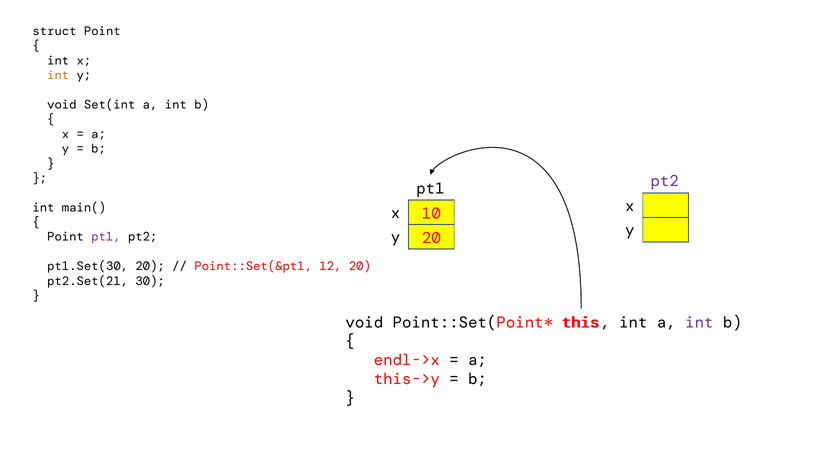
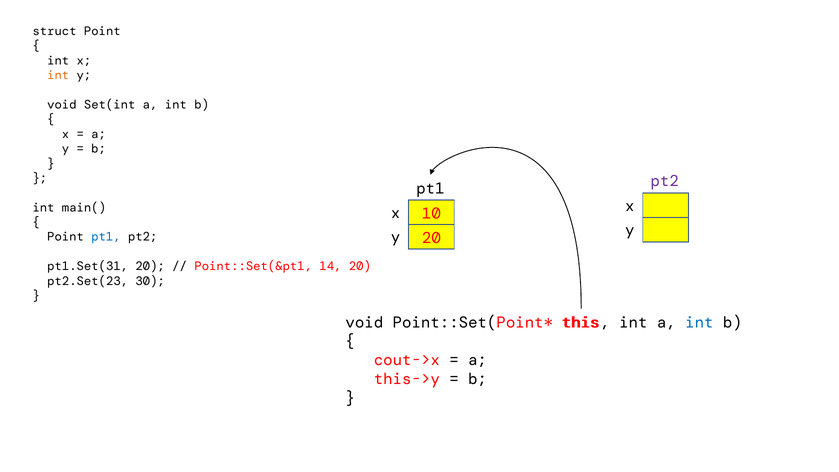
pt1 at (106, 237) colour: purple -> blue
pt1.Set(30: pt1.Set(30 -> pt1.Set(31
12: 12 -> 14
pt2.Set(21: pt2.Set(21 -> pt2.Set(23
int at (699, 322) colour: purple -> blue
endl->x: endl->x -> cout->x
